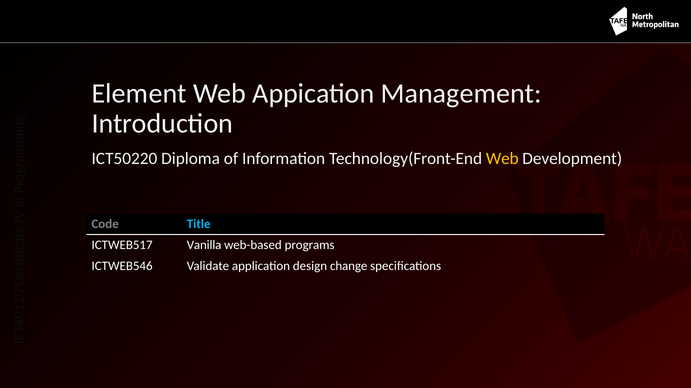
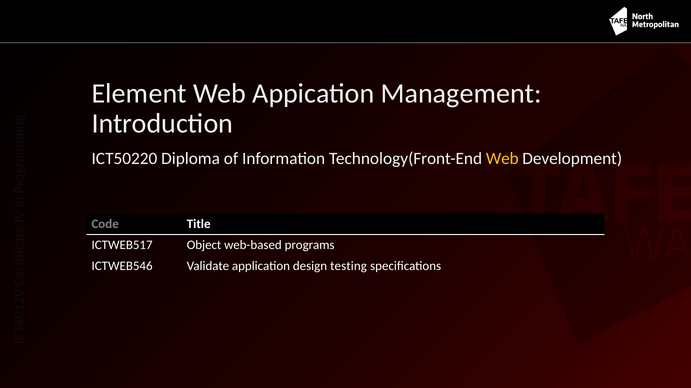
Title colour: light blue -> white
Vanilla: Vanilla -> Object
change: change -> testing
